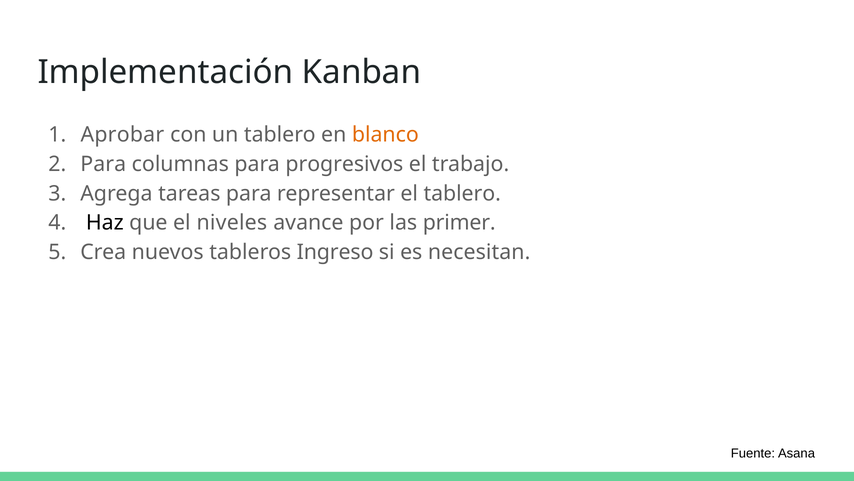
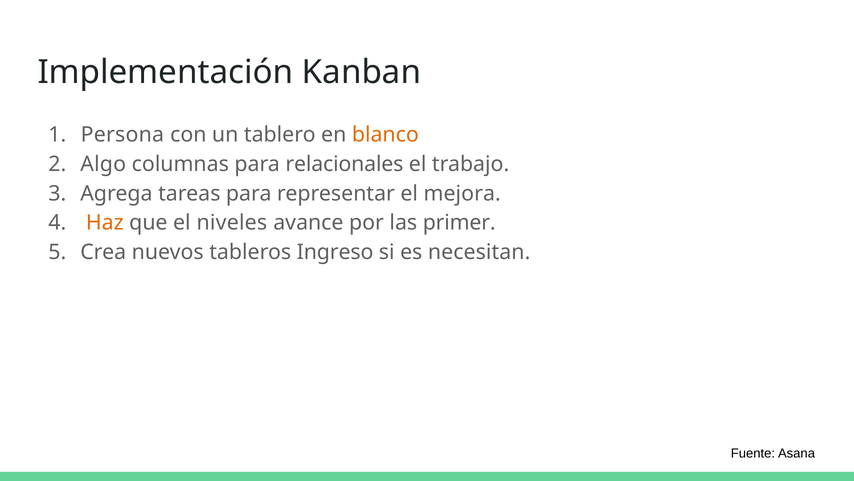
Aprobar: Aprobar -> Persona
Para at (103, 164): Para -> Algo
progresivos: progresivos -> relacionales
el tablero: tablero -> mejora
Haz colour: black -> orange
